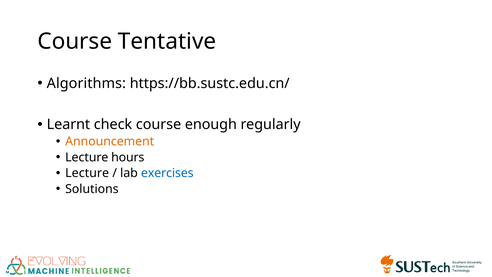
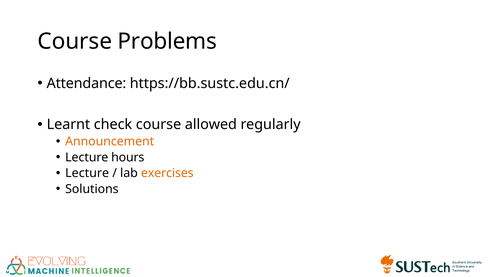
Tentative: Tentative -> Problems
Algorithms: Algorithms -> Attendance
enough: enough -> allowed
exercises colour: blue -> orange
